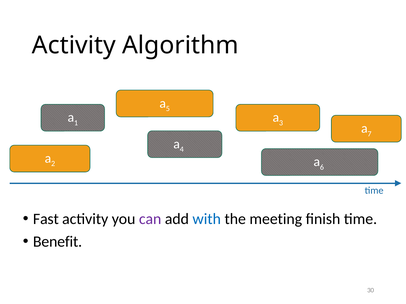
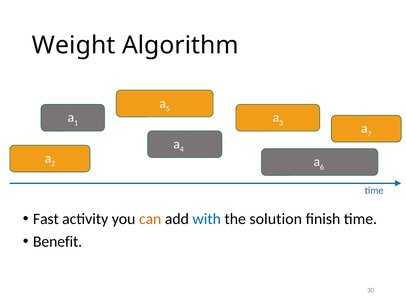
Activity at (74, 45): Activity -> Weight
can colour: purple -> orange
meeting: meeting -> solution
